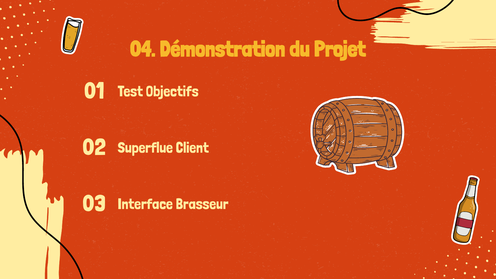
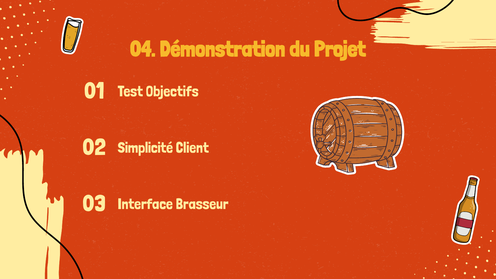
Superflue: Superflue -> Simplicité
